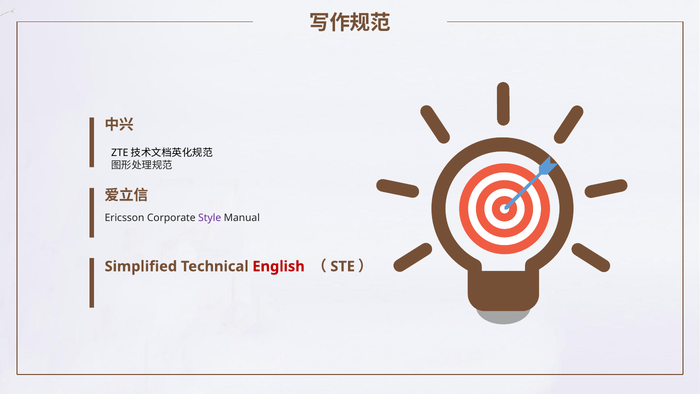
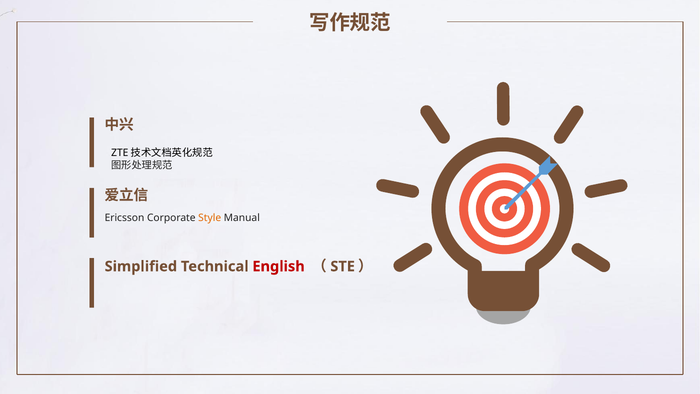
Style colour: purple -> orange
